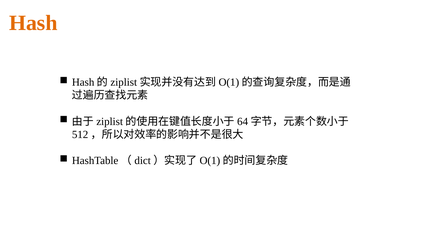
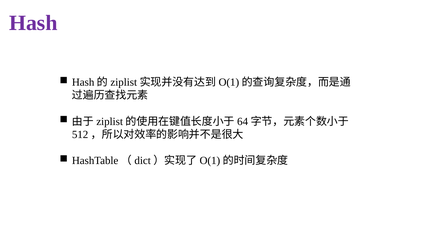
Hash colour: orange -> purple
